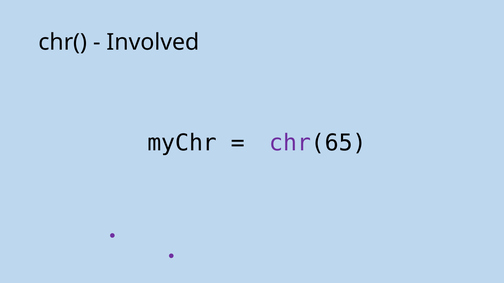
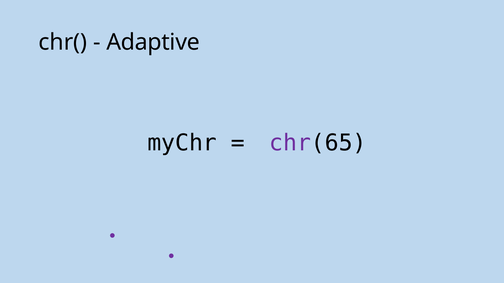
Involved: Involved -> Adaptive
